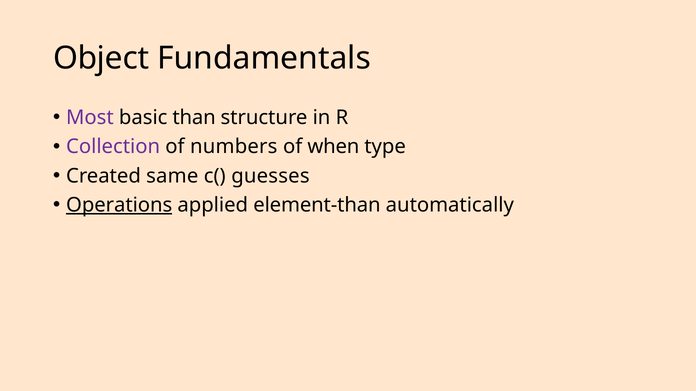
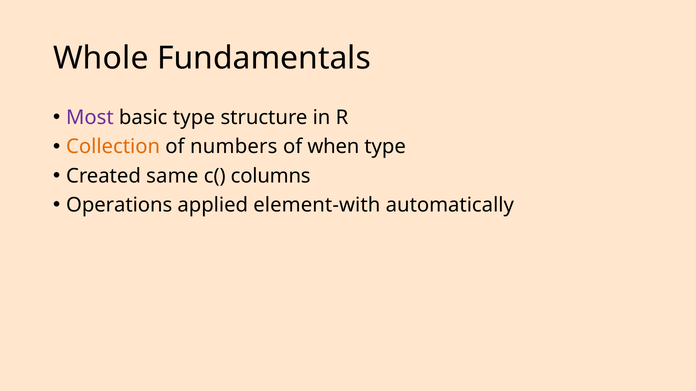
Object: Object -> Whole
basic than: than -> type
Collection colour: purple -> orange
guesses: guesses -> columns
Operations underline: present -> none
element-than: element-than -> element-with
